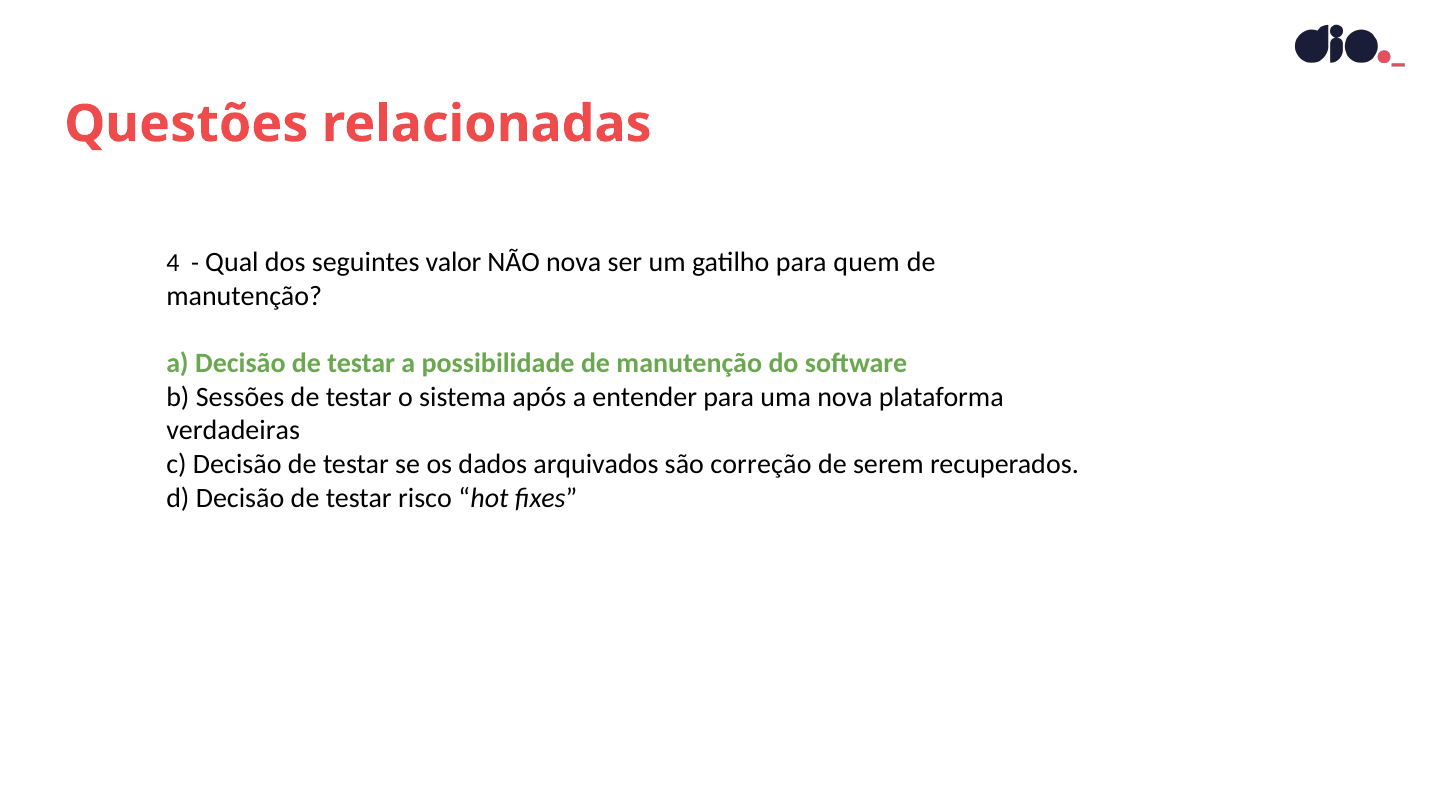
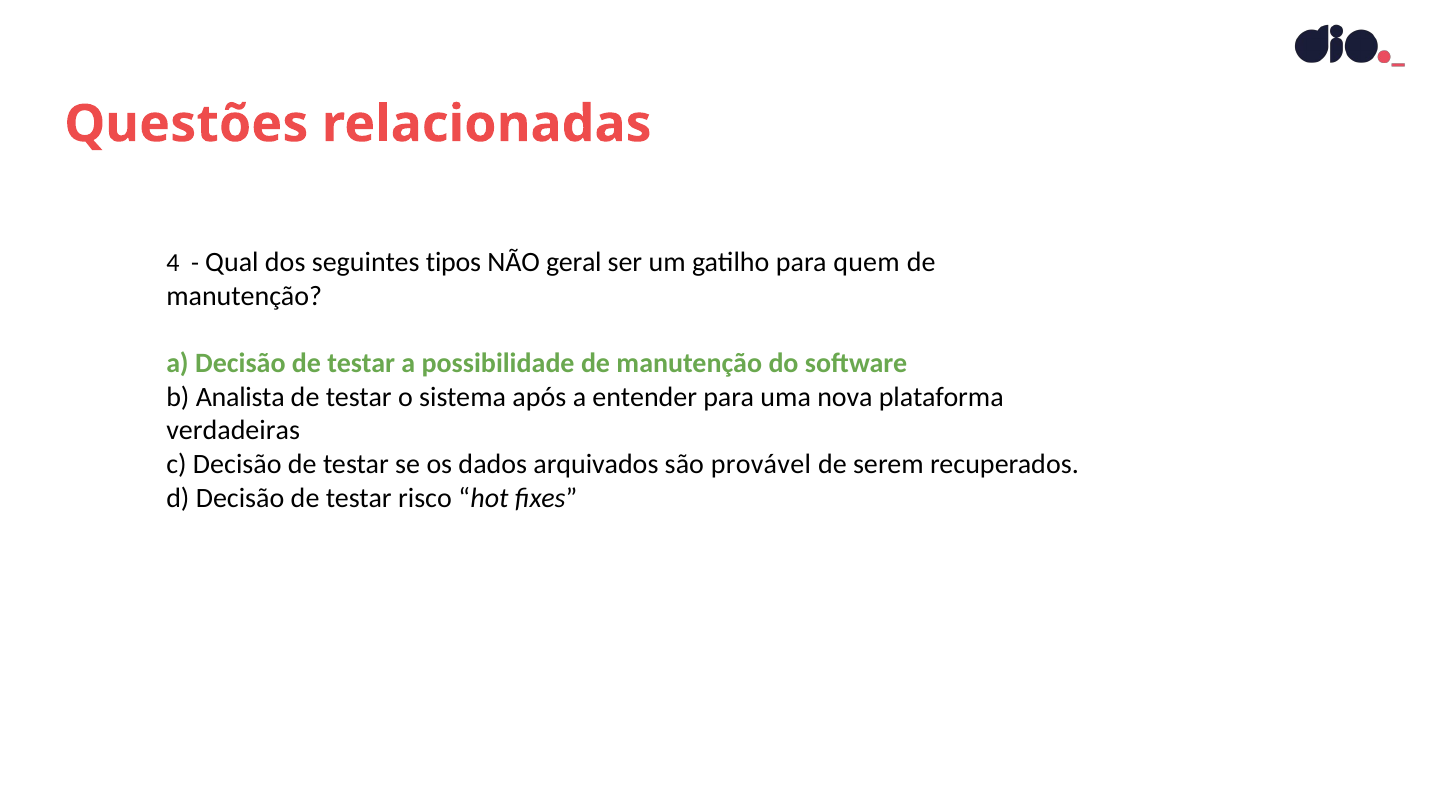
valor: valor -> tipos
NÃO nova: nova -> geral
Sessões: Sessões -> Analista
correção: correção -> provável
